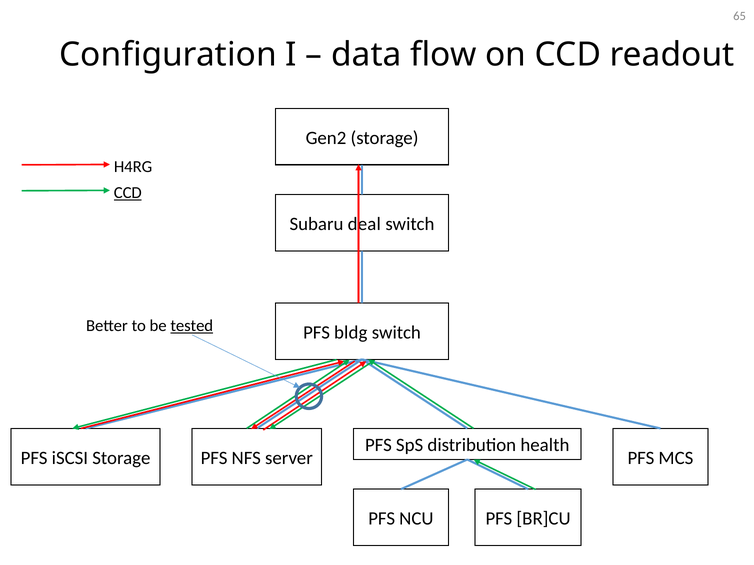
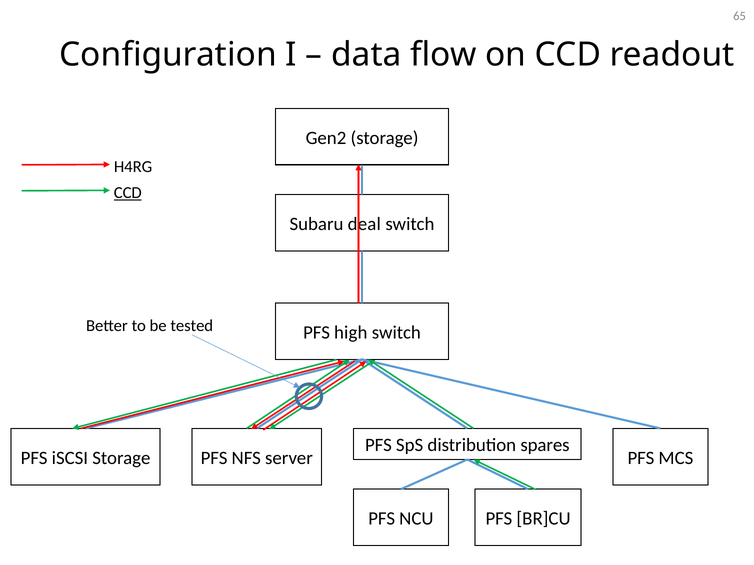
tested underline: present -> none
bldg: bldg -> high
health: health -> spares
